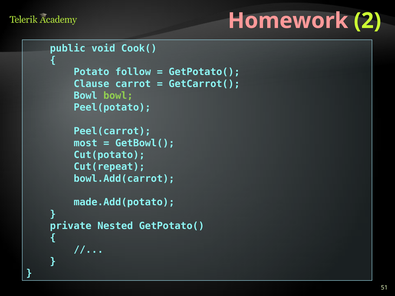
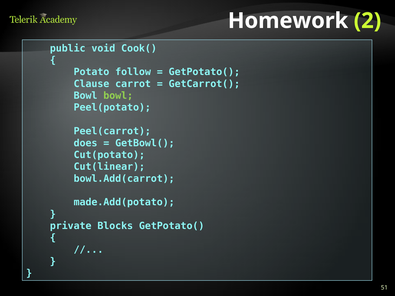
Homework colour: pink -> white
most: most -> does
Cut(repeat: Cut(repeat -> Cut(linear
Nested: Nested -> Blocks
